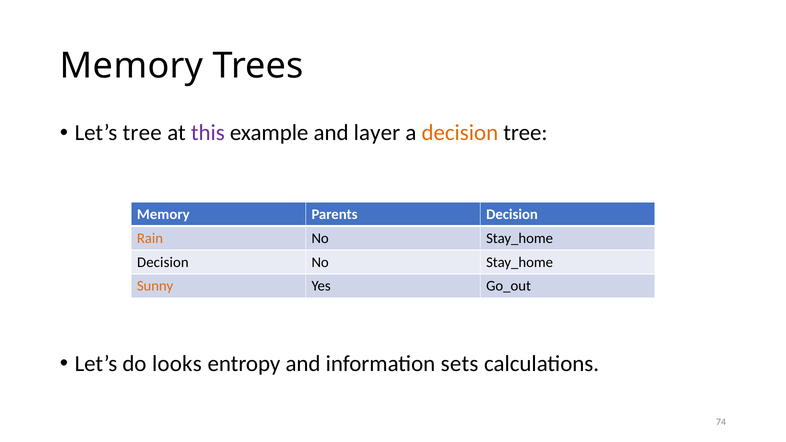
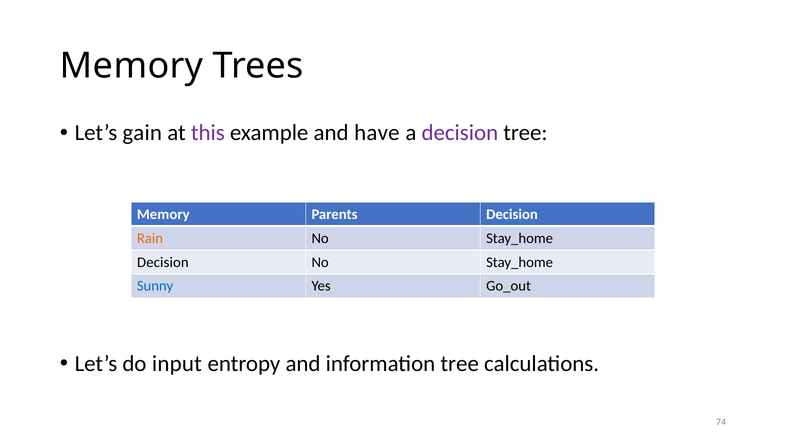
Let’s tree: tree -> gain
layer: layer -> have
decision at (460, 133) colour: orange -> purple
Sunny colour: orange -> blue
looks: looks -> input
information sets: sets -> tree
